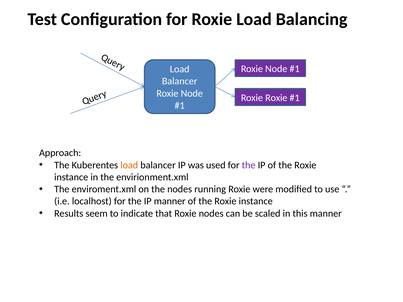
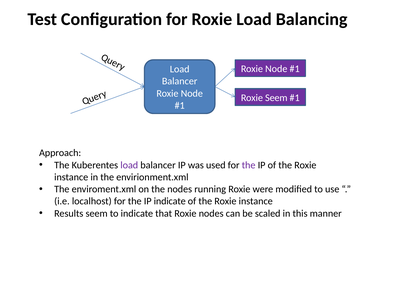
Roxie Roxie: Roxie -> Seem
load at (129, 165) colour: orange -> purple
IP manner: manner -> indicate
